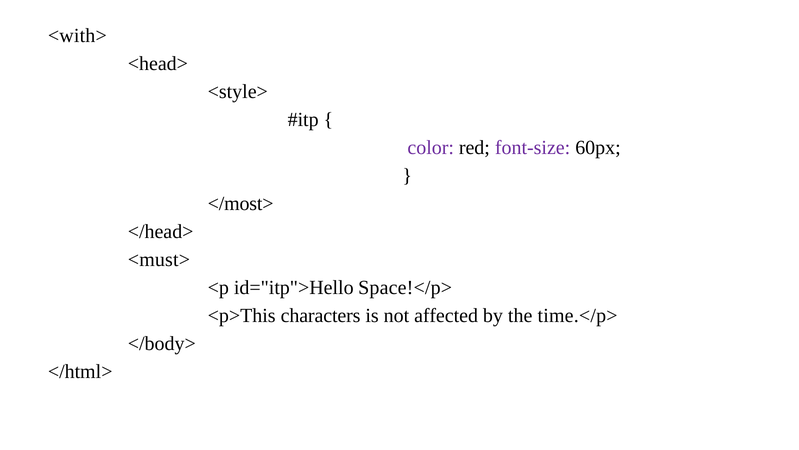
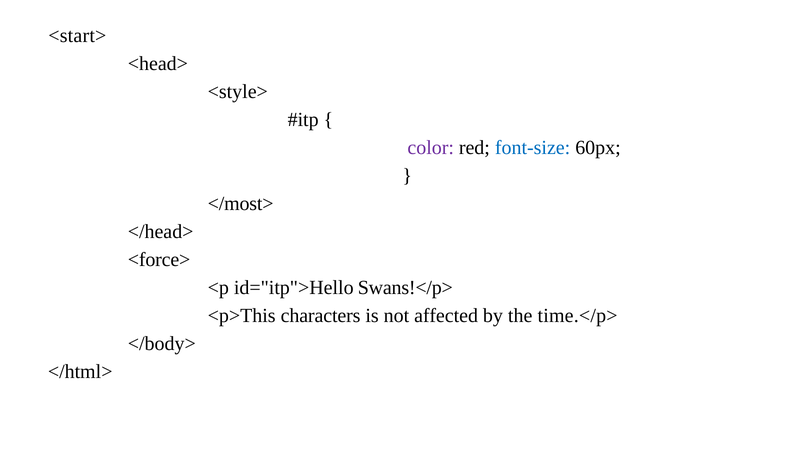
<with>: <with> -> <start>
font-size colour: purple -> blue
<must>: <must> -> <force>
Space!</p>: Space!</p> -> Swans!</p>
